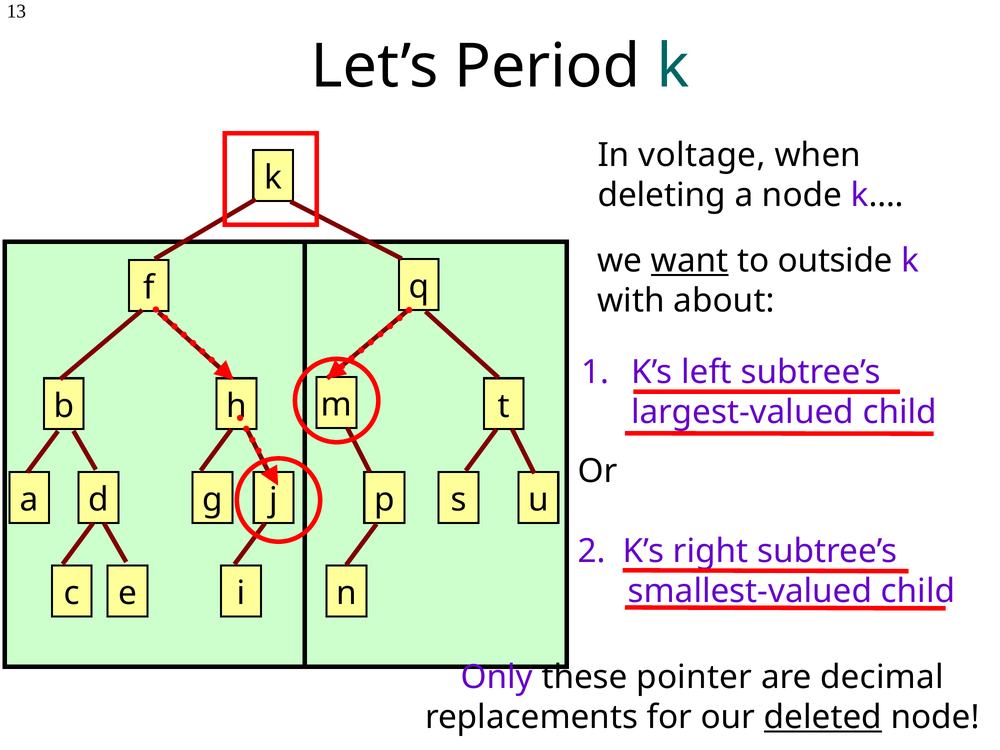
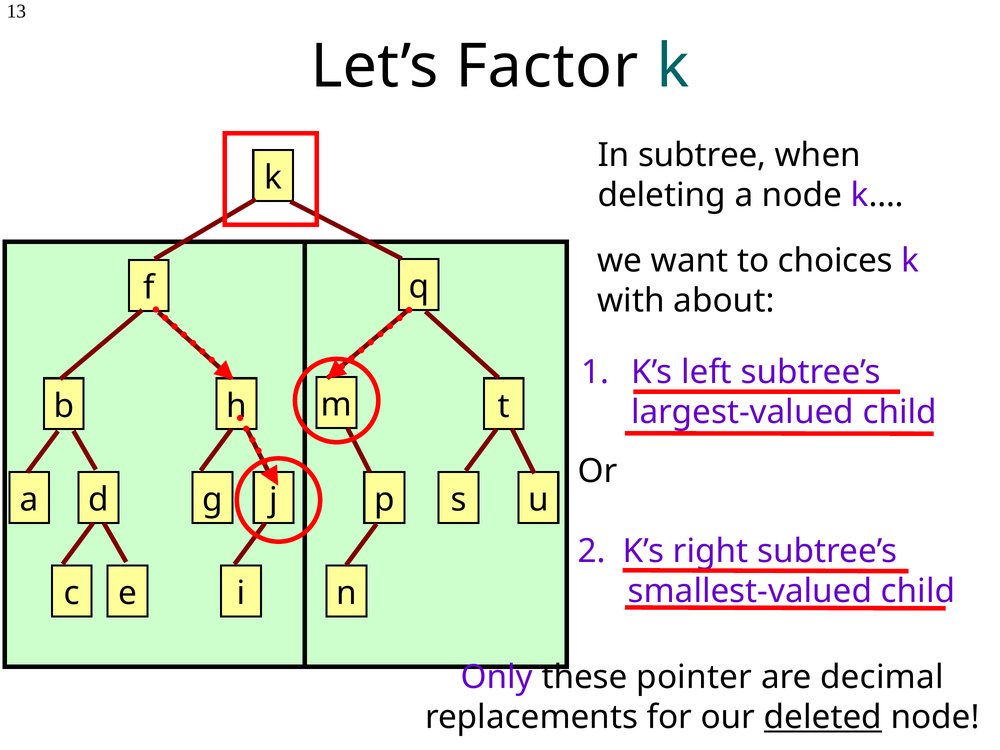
Period: Period -> Factor
voltage: voltage -> subtree
want underline: present -> none
outside: outside -> choices
